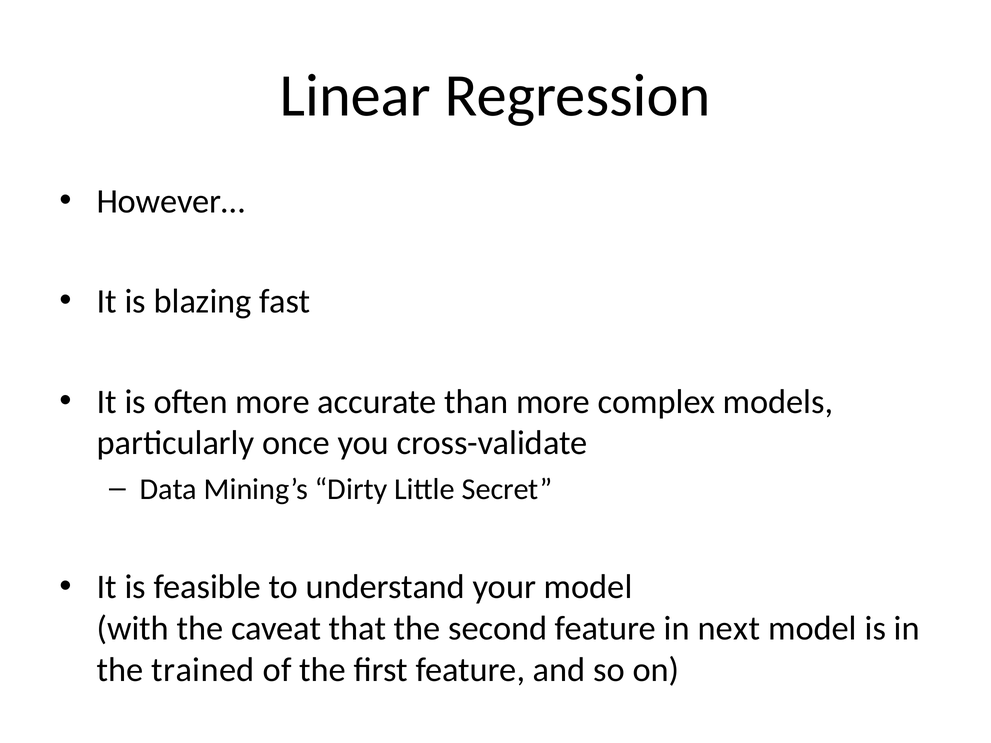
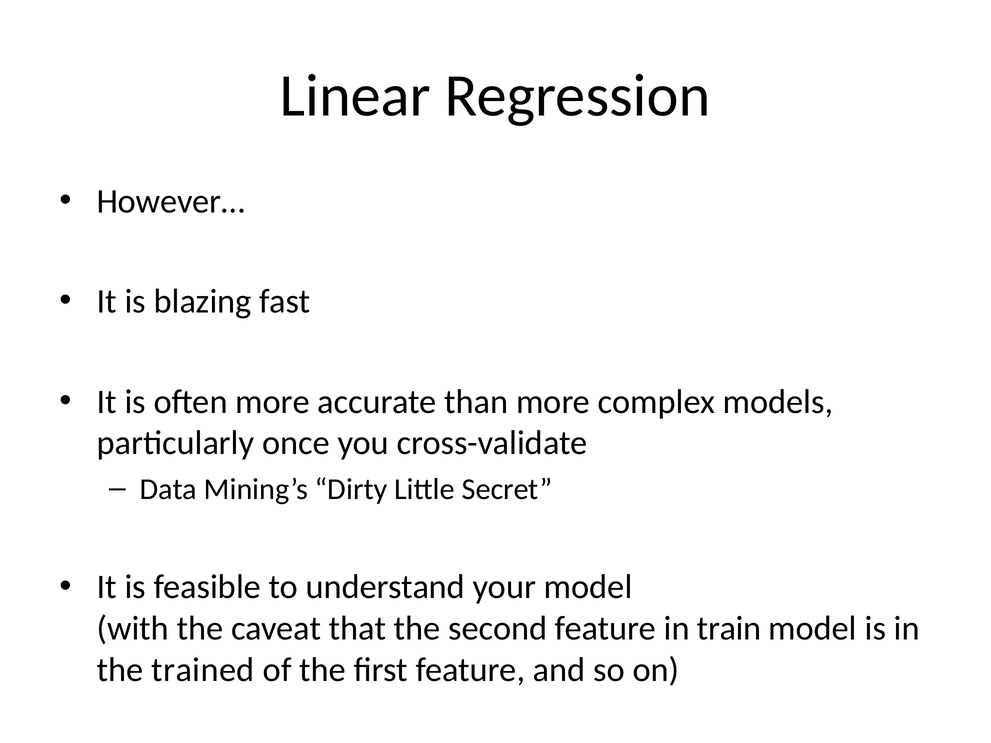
next: next -> train
